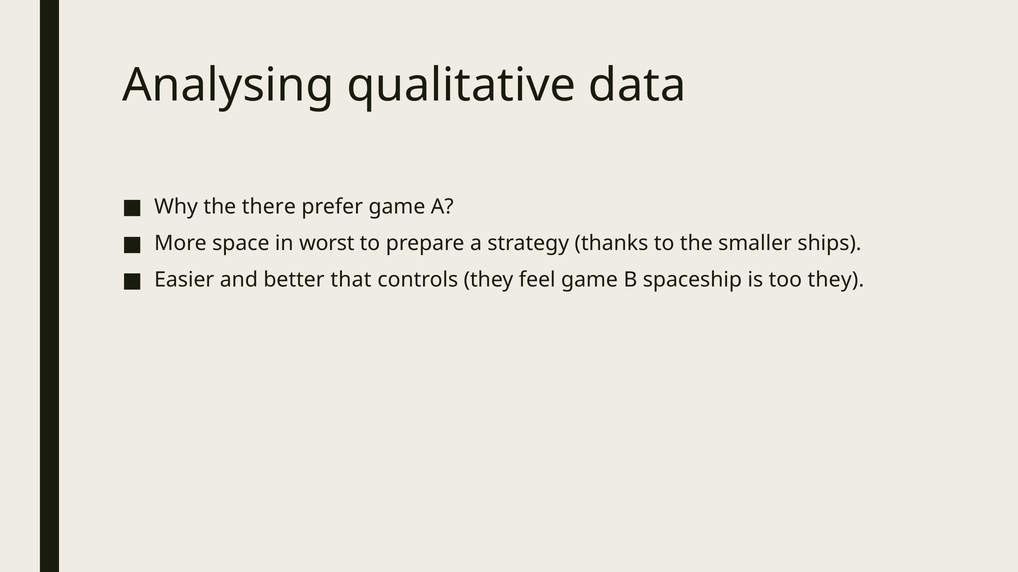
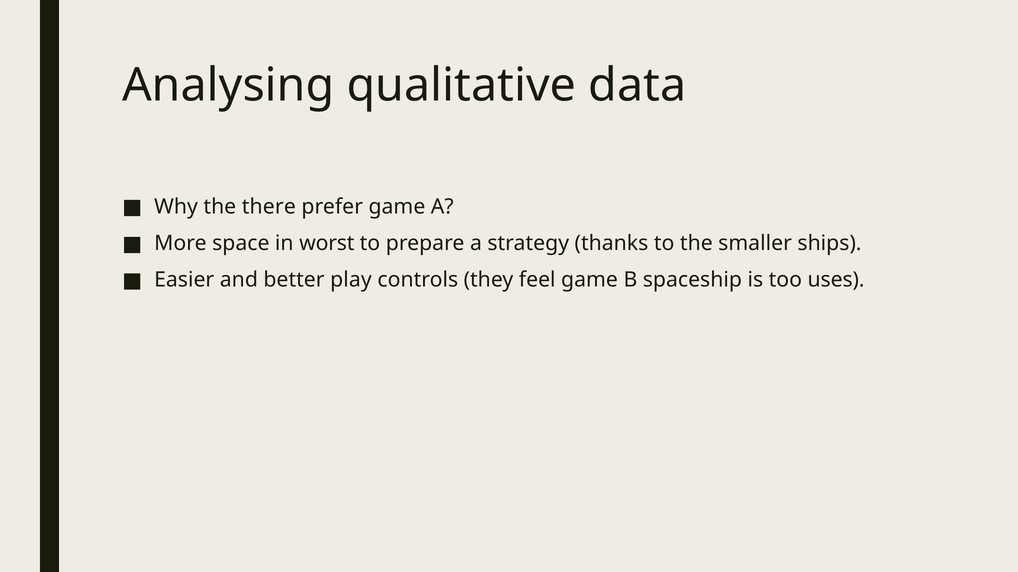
that: that -> play
too they: they -> uses
